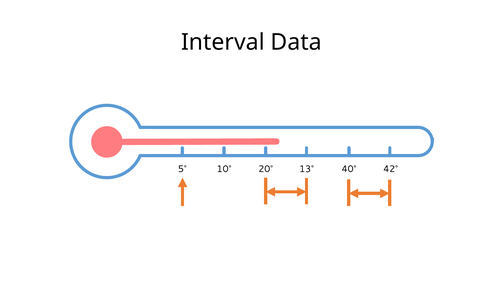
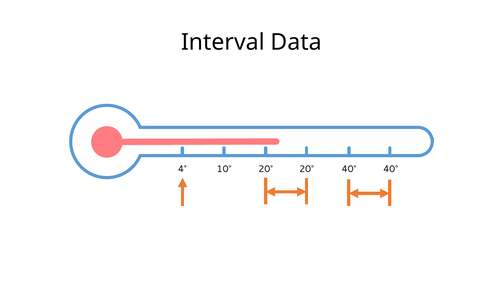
5°: 5° -> 4°
20° 13°: 13° -> 20°
40° 42°: 42° -> 40°
